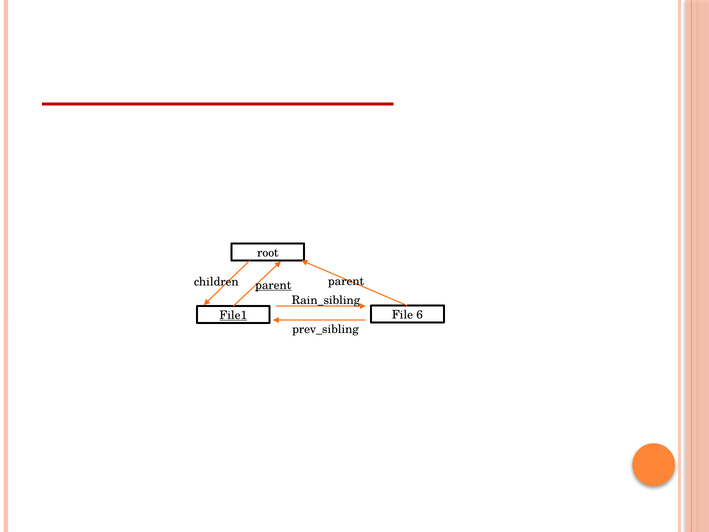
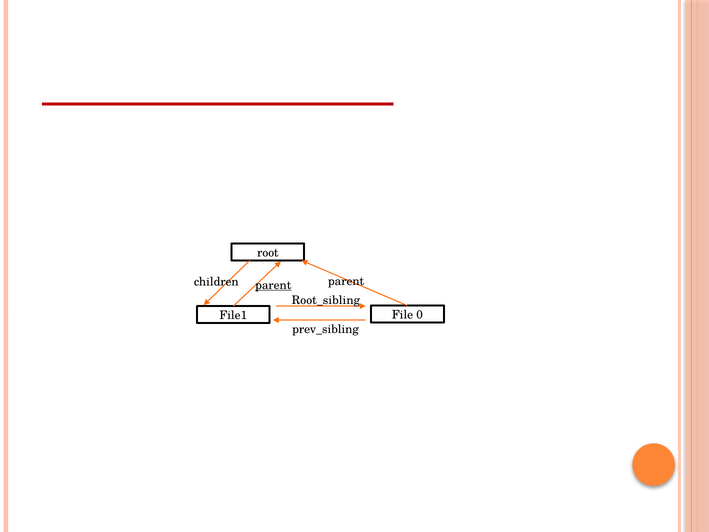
Rain_sibling: Rain_sibling -> Root_sibling
File1 underline: present -> none
6: 6 -> 0
